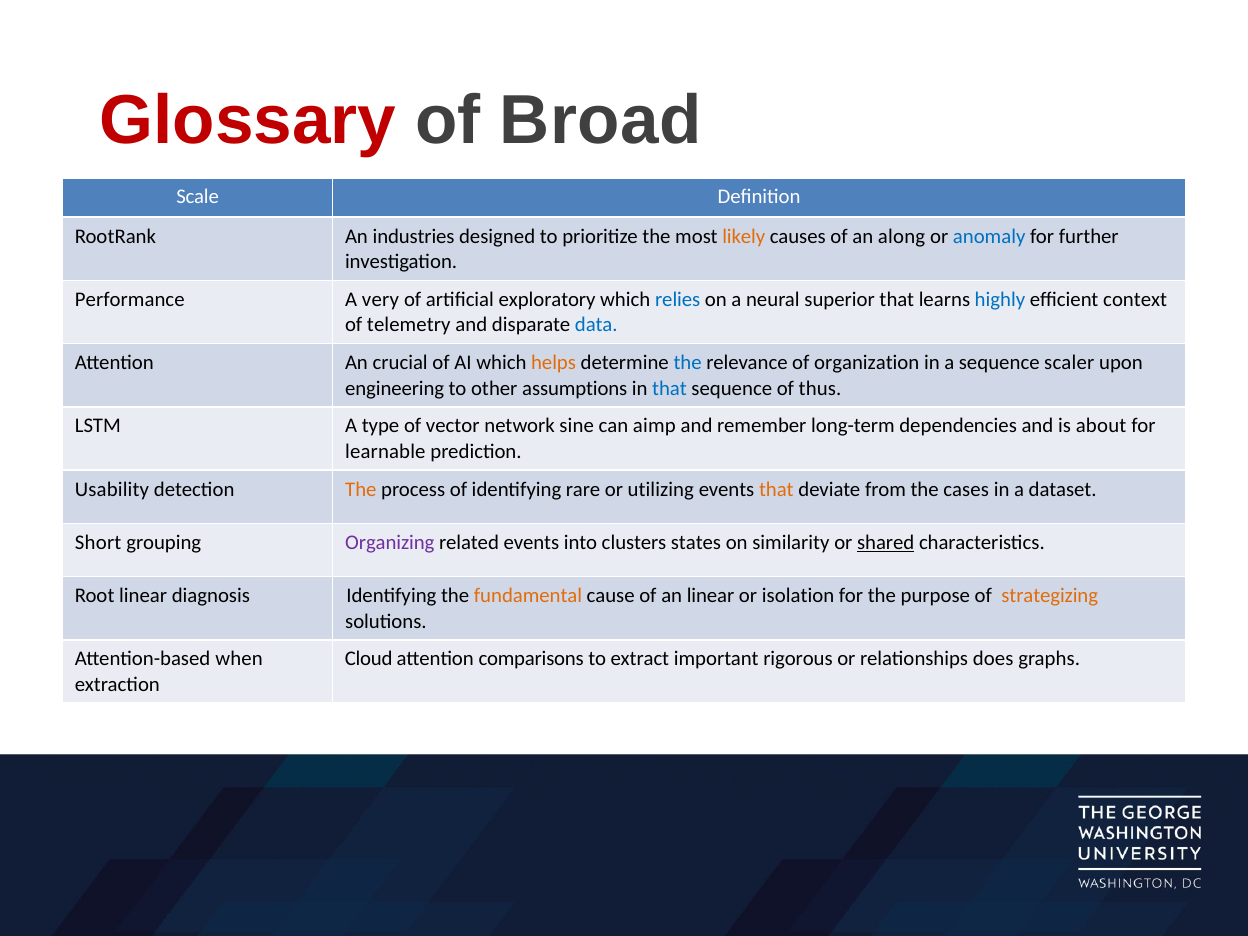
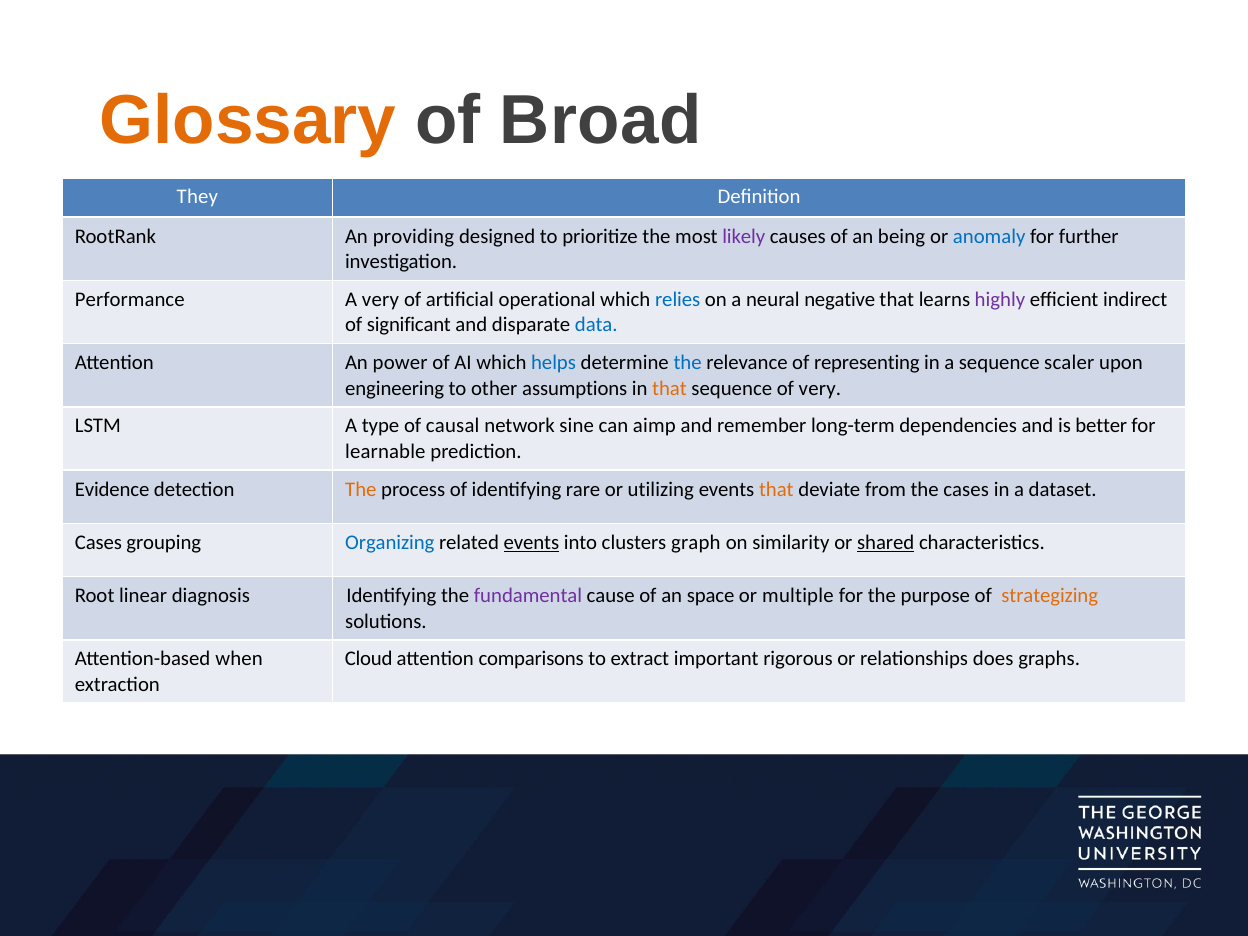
Glossary colour: red -> orange
Scale: Scale -> They
industries: industries -> providing
likely colour: orange -> purple
along: along -> being
exploratory: exploratory -> operational
superior: superior -> negative
highly colour: blue -> purple
context: context -> indirect
telemetry: telemetry -> significant
crucial: crucial -> power
helps colour: orange -> blue
organization: organization -> representing
that at (669, 388) colour: blue -> orange
of thus: thus -> very
vector: vector -> causal
about: about -> better
Usability: Usability -> Evidence
Short at (98, 543): Short -> Cases
Organizing colour: purple -> blue
events at (531, 543) underline: none -> present
states: states -> graph
fundamental colour: orange -> purple
an linear: linear -> space
isolation: isolation -> multiple
